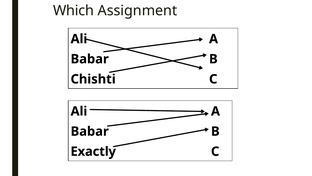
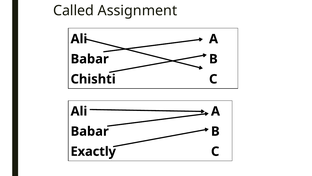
Which: Which -> Called
